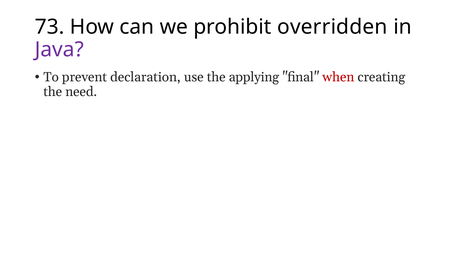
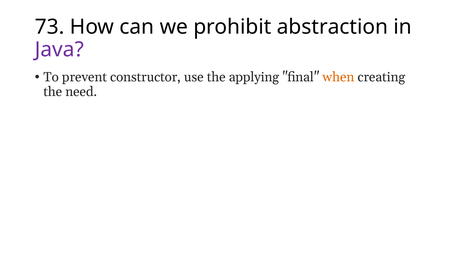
overridden: overridden -> abstraction
declaration: declaration -> constructor
when colour: red -> orange
